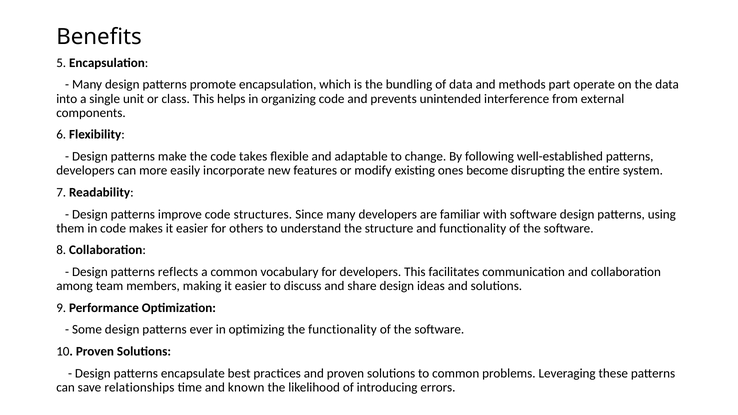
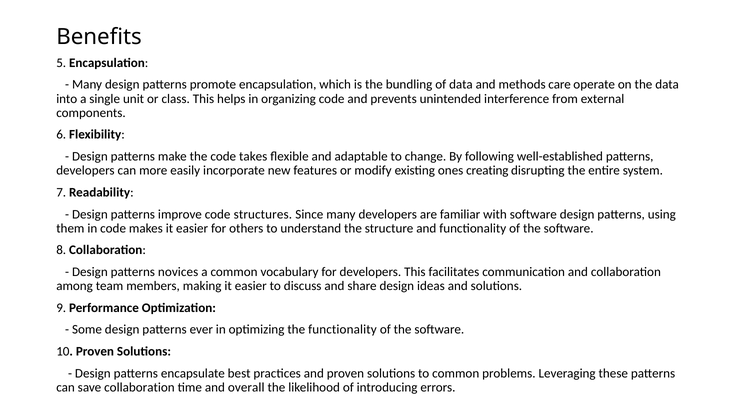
part: part -> care
become: become -> creating
reflects: reflects -> novices
save relationships: relationships -> collaboration
known: known -> overall
